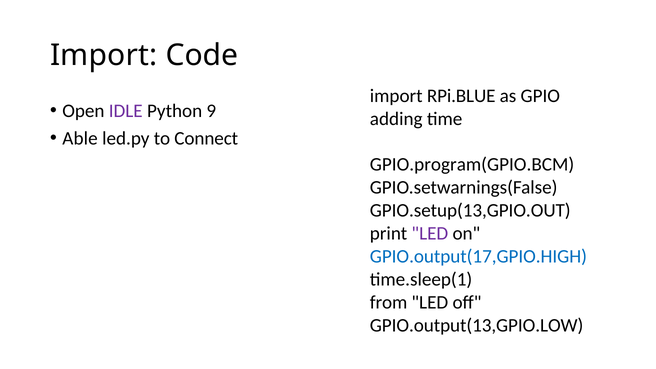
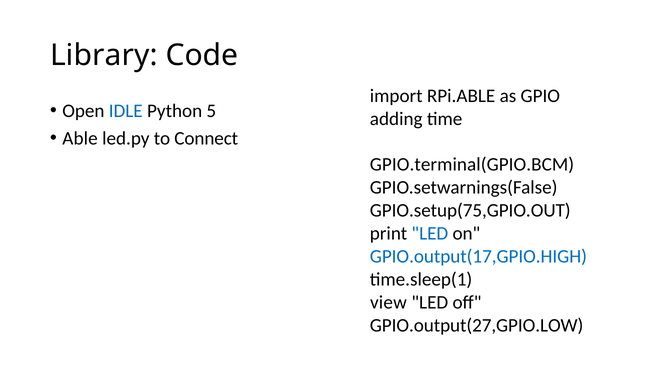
Import at (104, 55): Import -> Library
RPi.BLUE: RPi.BLUE -> RPi.ABLE
IDLE colour: purple -> blue
9: 9 -> 5
GPIO.program(GPIO.BCM: GPIO.program(GPIO.BCM -> GPIO.terminal(GPIO.BCM
GPIO.setup(13,GPIO.OUT: GPIO.setup(13,GPIO.OUT -> GPIO.setup(75,GPIO.OUT
LED at (430, 234) colour: purple -> blue
from: from -> view
GPIO.output(13,GPIO.LOW: GPIO.output(13,GPIO.LOW -> GPIO.output(27,GPIO.LOW
